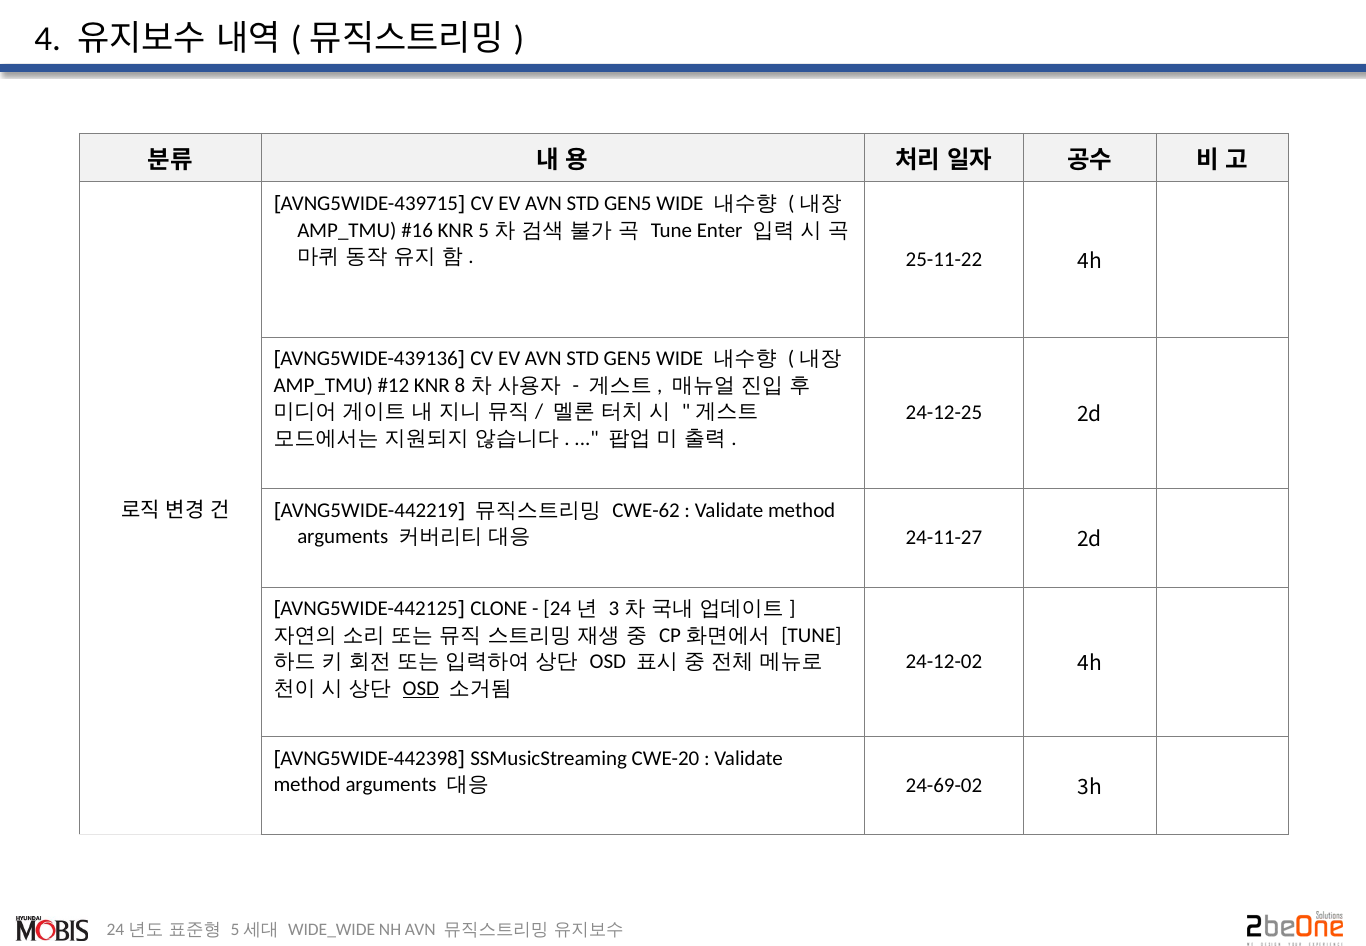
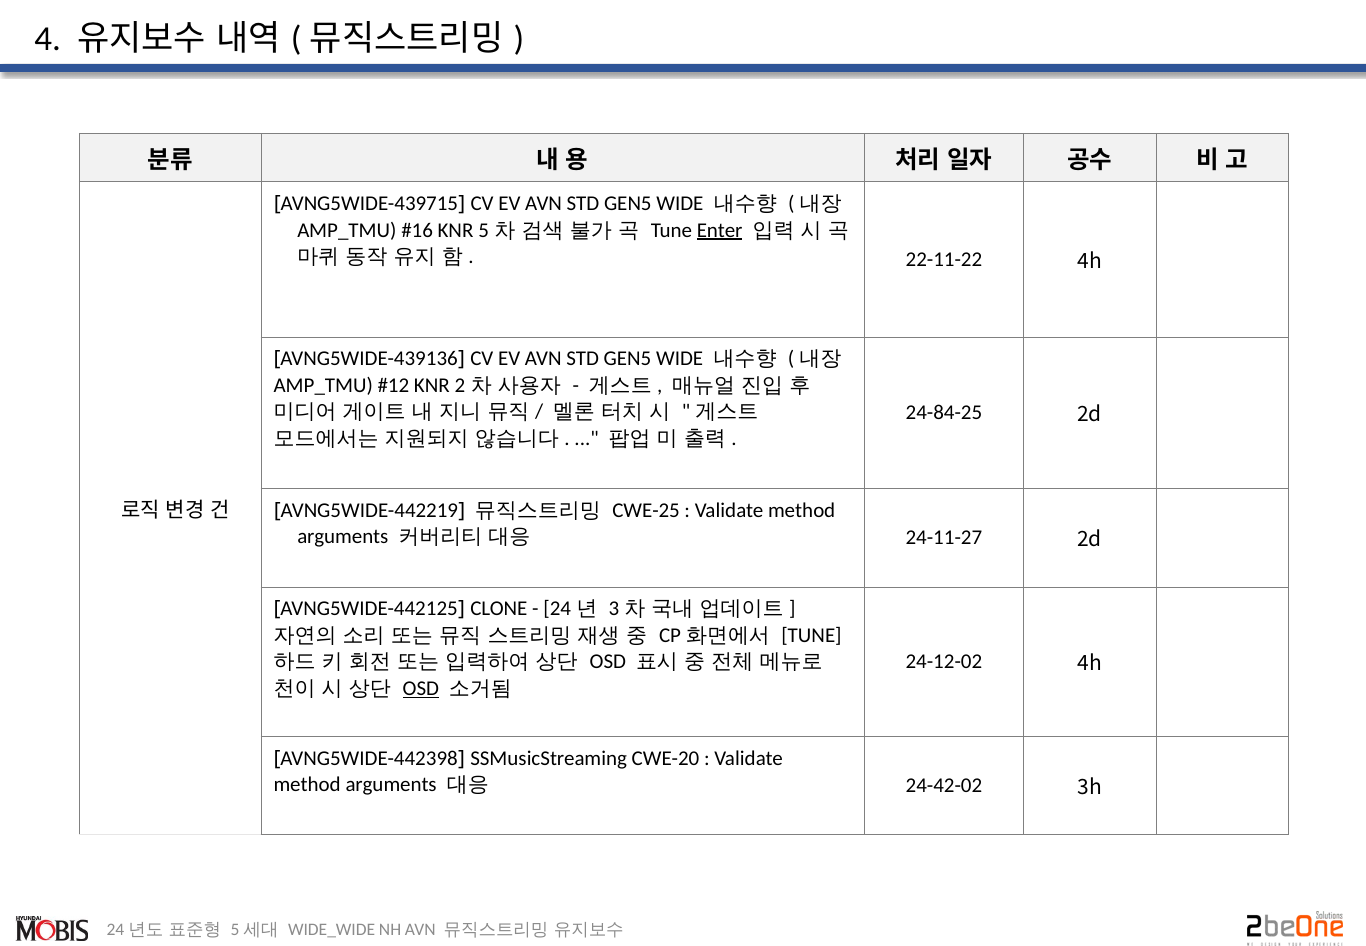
Enter underline: none -> present
25-11-22: 25-11-22 -> 22-11-22
8: 8 -> 2
24-12-25: 24-12-25 -> 24-84-25
CWE-62: CWE-62 -> CWE-25
24-69-02: 24-69-02 -> 24-42-02
